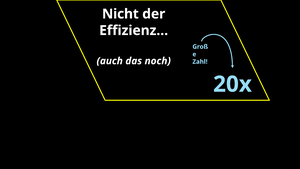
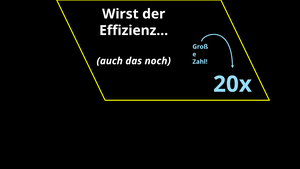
Nicht: Nicht -> Wirst
